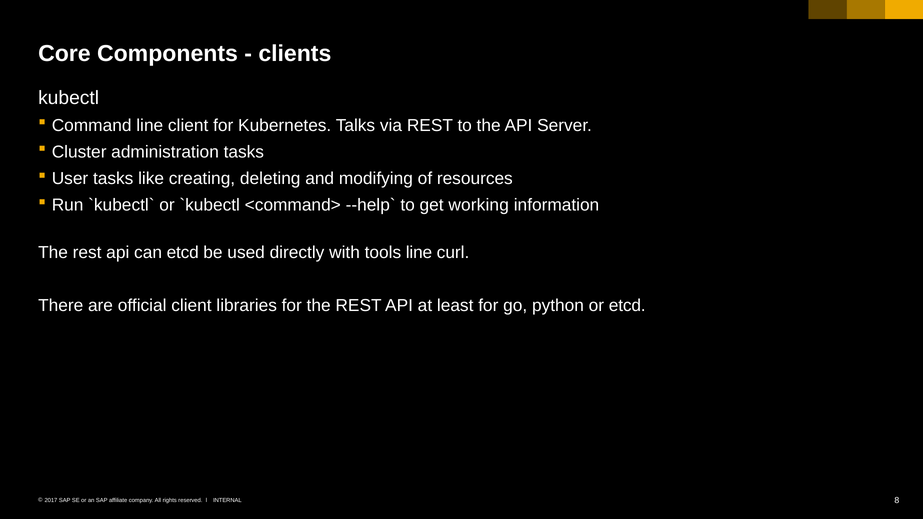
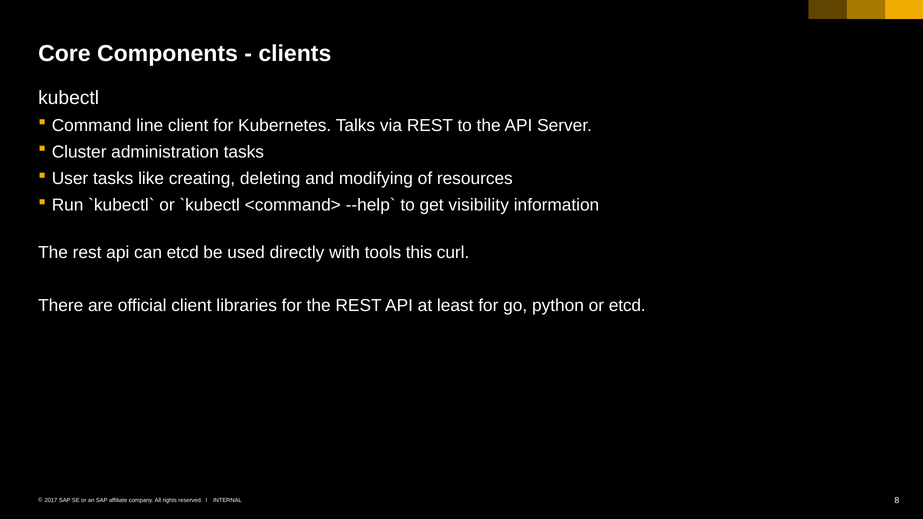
working: working -> visibility
tools line: line -> this
